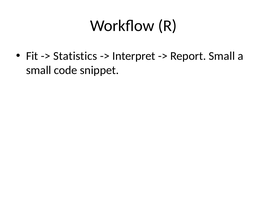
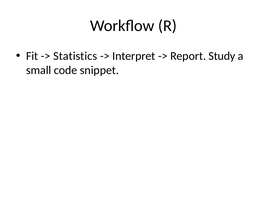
Report Small: Small -> Study
